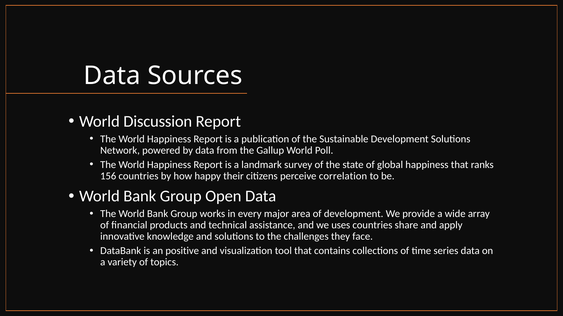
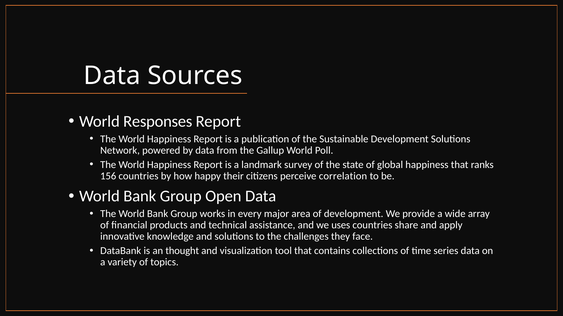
Discussion: Discussion -> Responses
positive: positive -> thought
